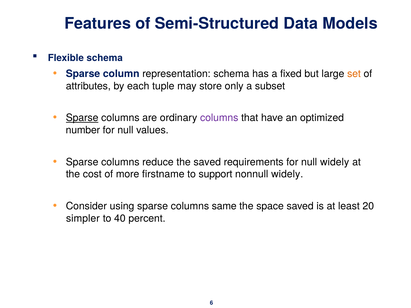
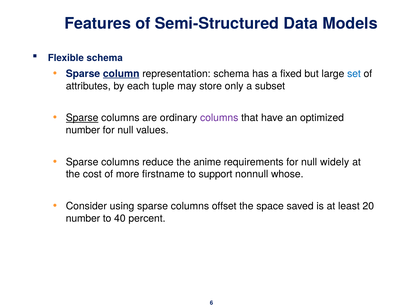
column underline: none -> present
set colour: orange -> blue
the saved: saved -> anime
nonnull widely: widely -> whose
same: same -> offset
simpler at (83, 219): simpler -> number
